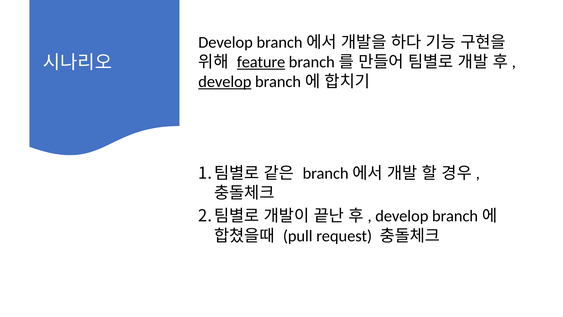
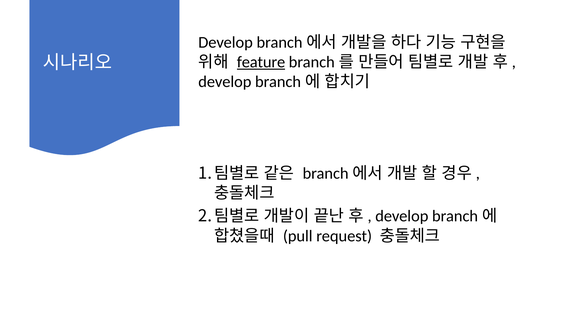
develop at (225, 82) underline: present -> none
